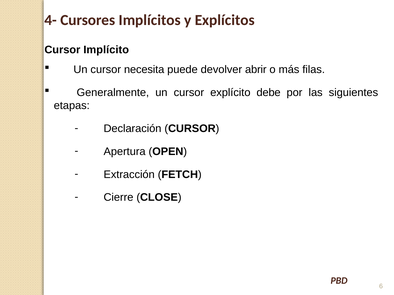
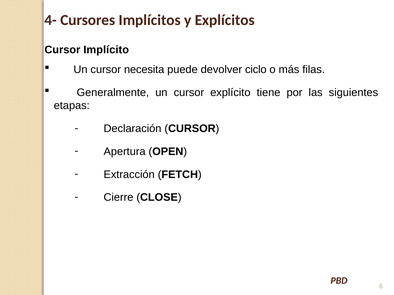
abrir: abrir -> ciclo
debe: debe -> tiene
